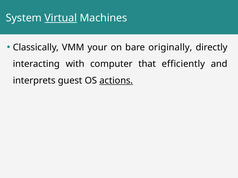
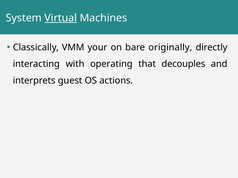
computer: computer -> operating
efficiently: efficiently -> decouples
actions underline: present -> none
